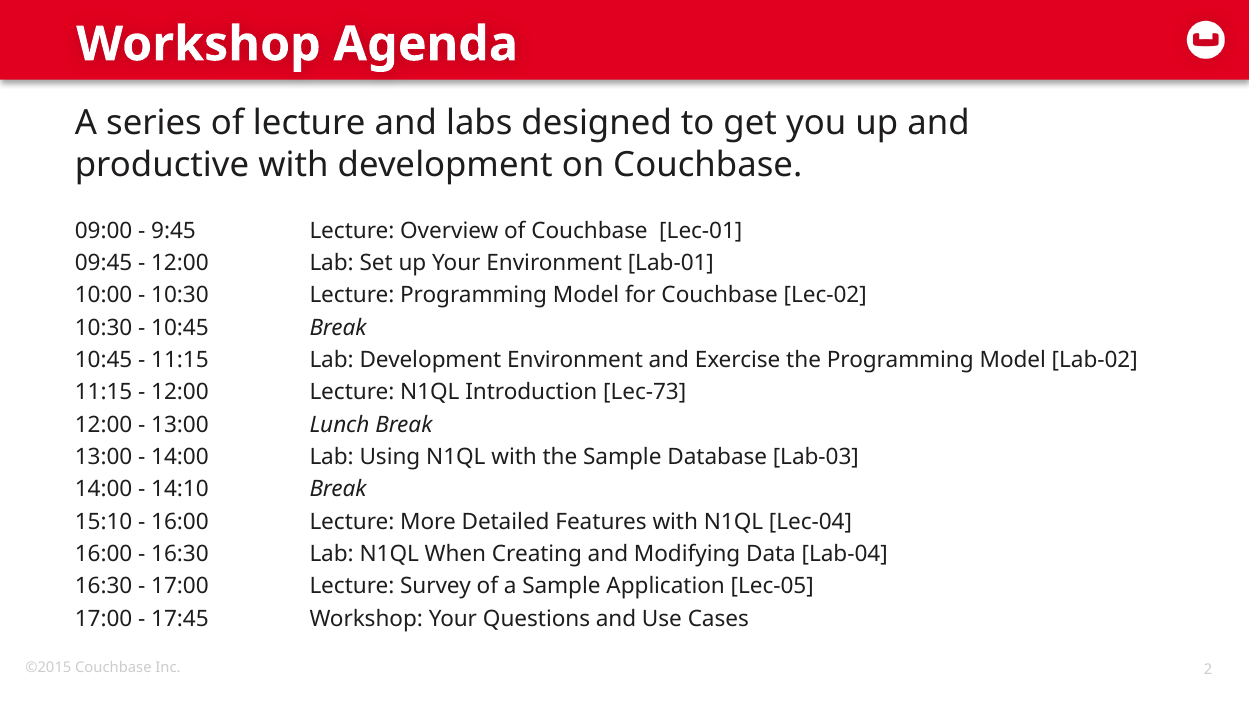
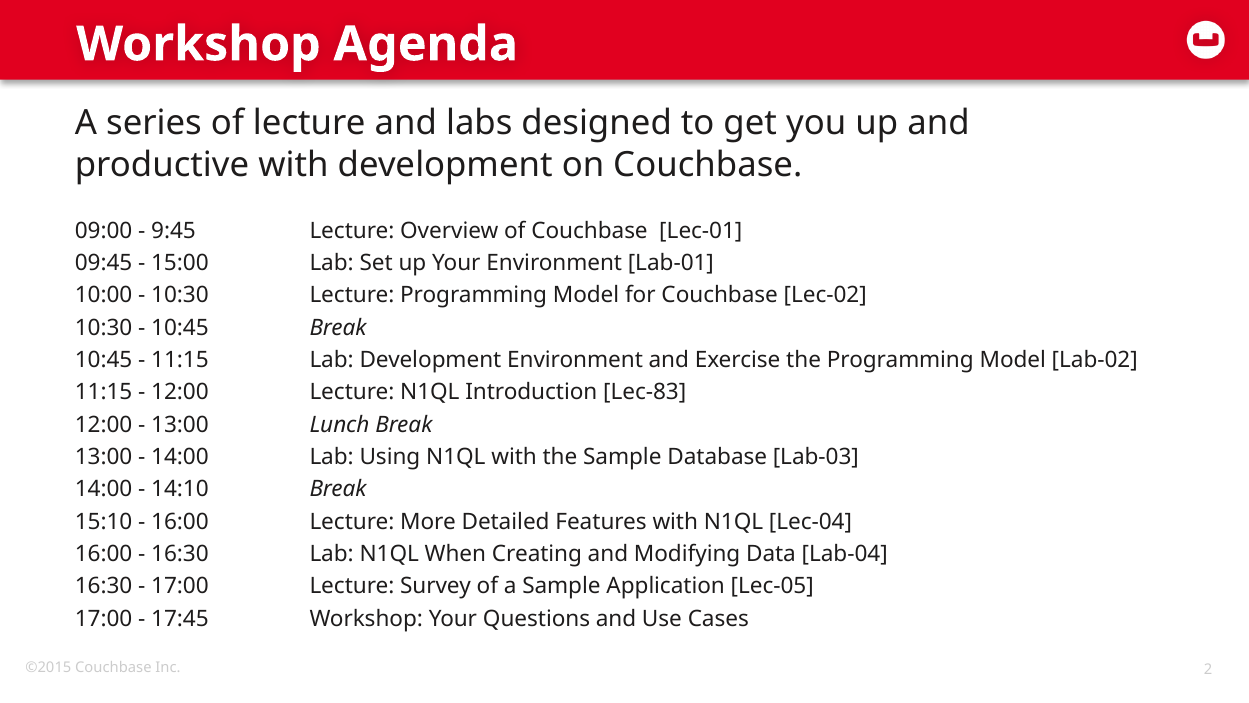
12:00 at (180, 263): 12:00 -> 15:00
Lec-73: Lec-73 -> Lec-83
